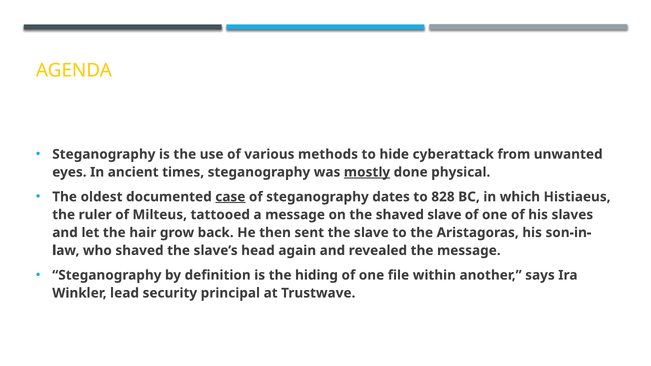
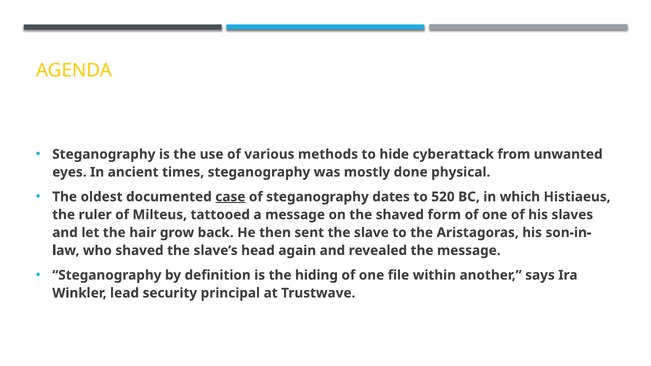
mostly underline: present -> none
828: 828 -> 520
shaved slave: slave -> form
